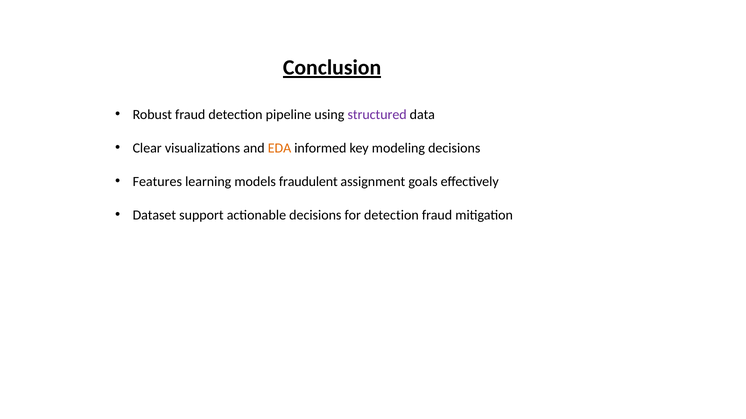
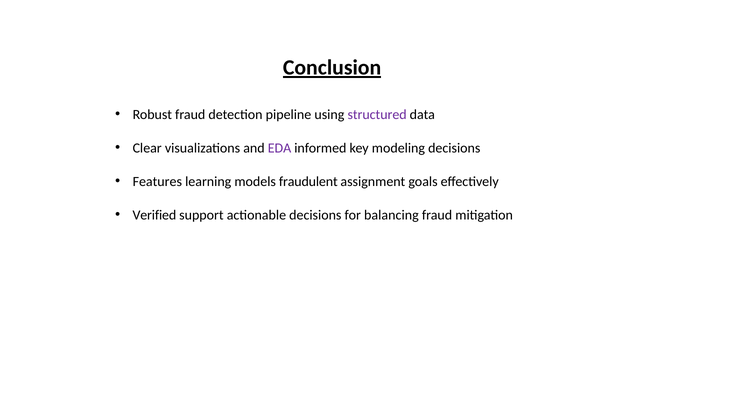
EDA colour: orange -> purple
Dataset: Dataset -> Verified
for detection: detection -> balancing
